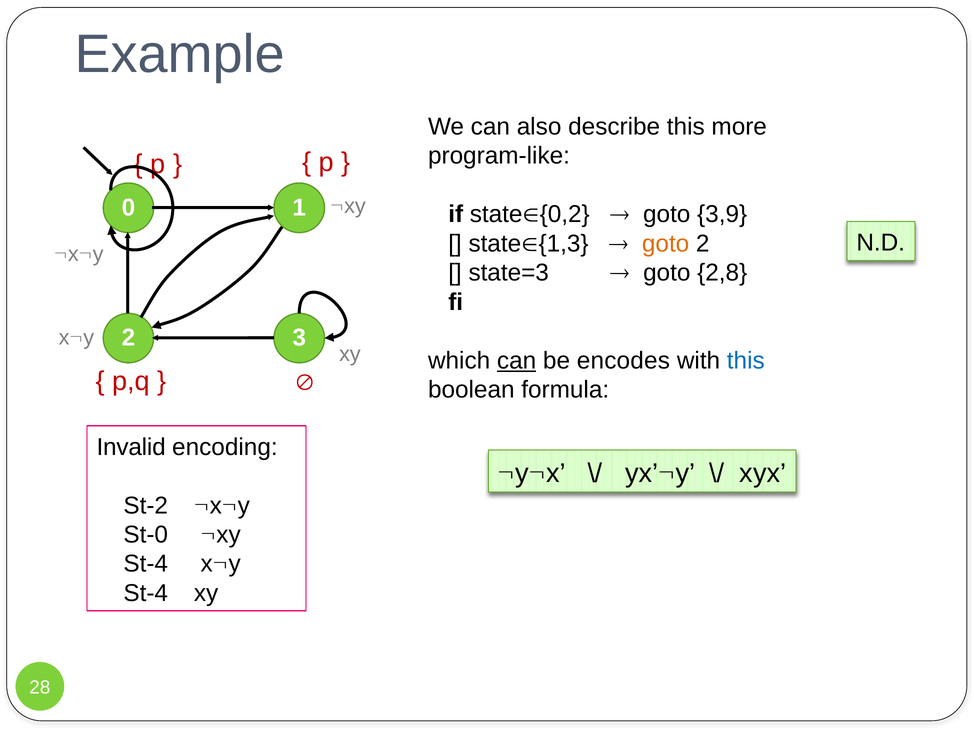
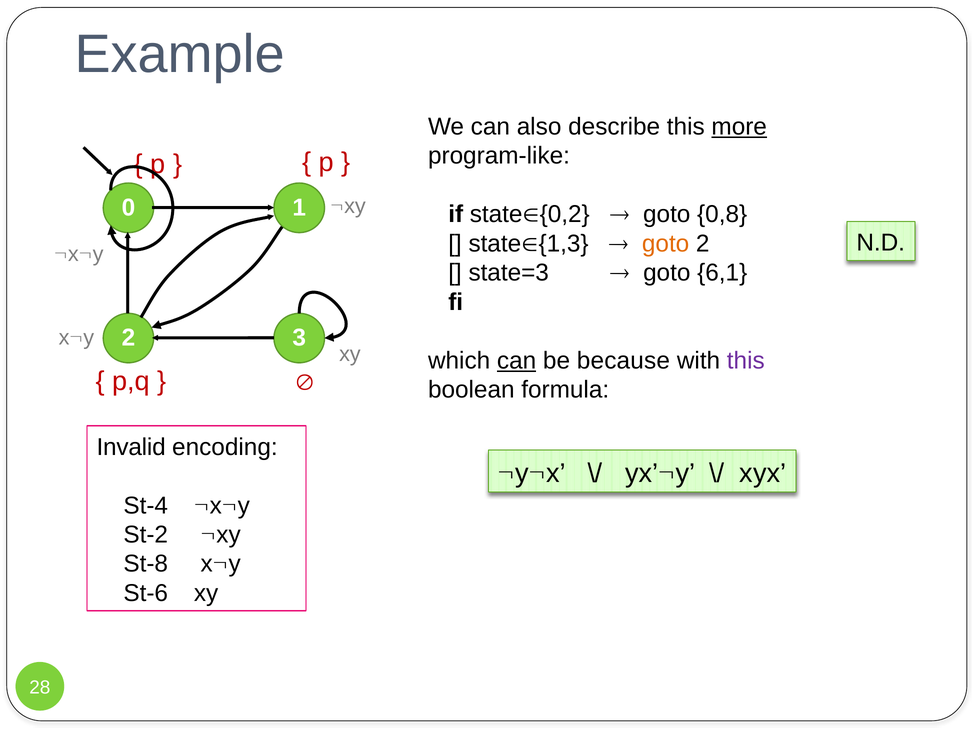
more underline: none -> present
3,9: 3,9 -> 0,8
2,8: 2,8 -> 6,1
encodes: encodes -> because
this at (746, 360) colour: blue -> purple
St-2: St-2 -> St-4
St-0: St-0 -> St-2
St-4 at (146, 564): St-4 -> St-8
St-4 at (146, 593): St-4 -> St-6
